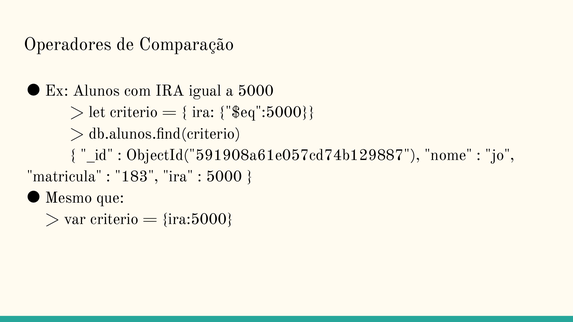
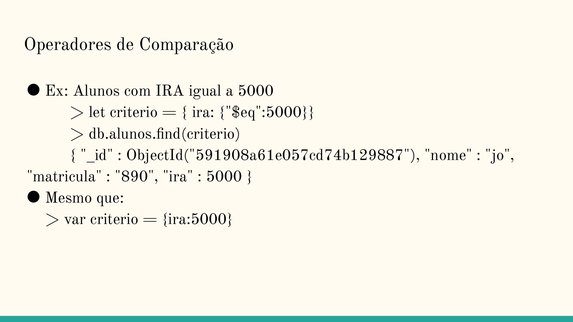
183: 183 -> 890
